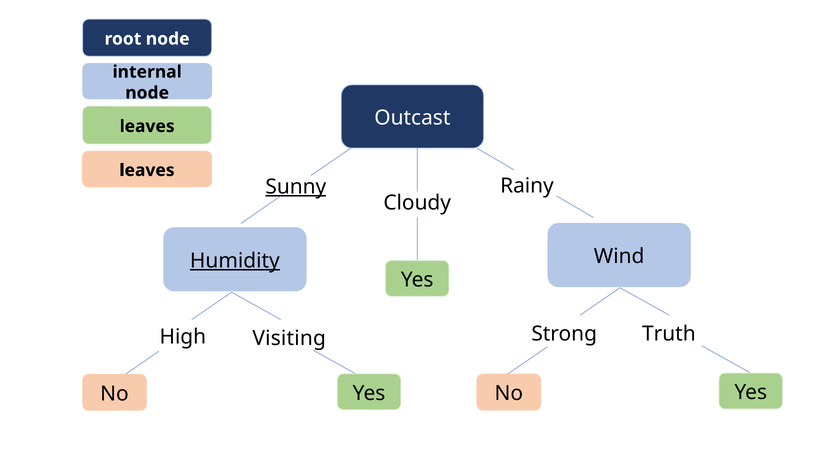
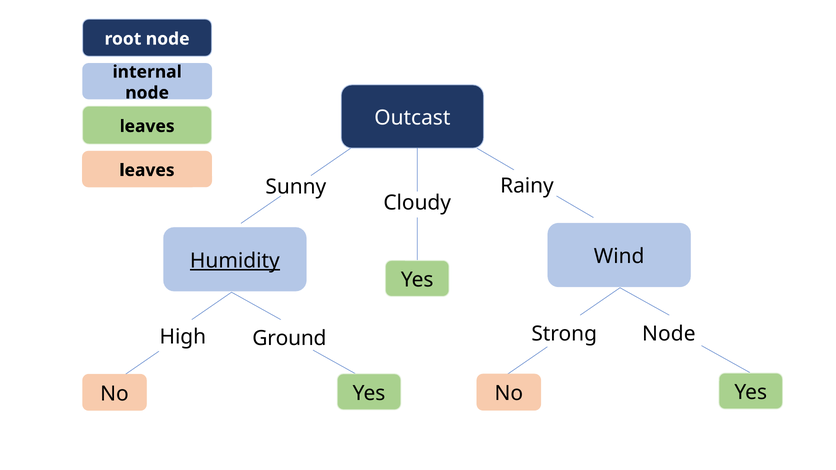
Sunny underline: present -> none
Visiting: Visiting -> Ground
Strong Truth: Truth -> Node
